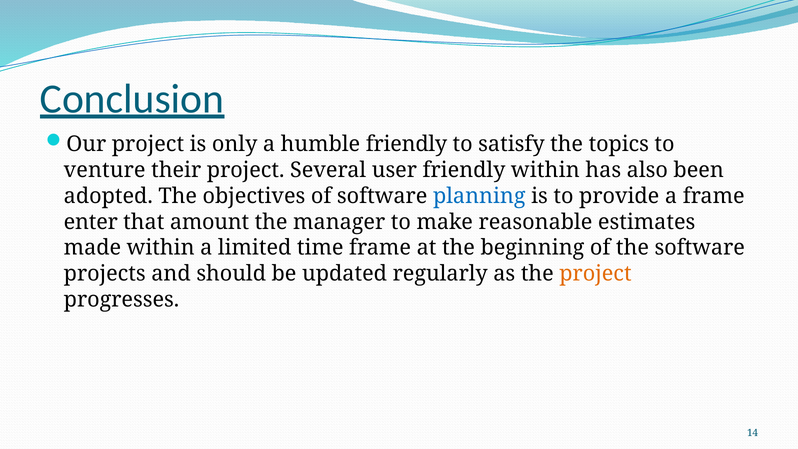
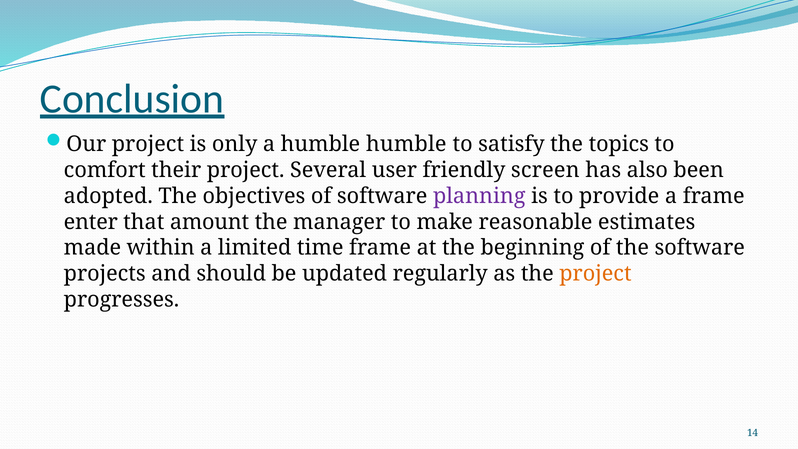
humble friendly: friendly -> humble
venture: venture -> comfort
friendly within: within -> screen
planning colour: blue -> purple
